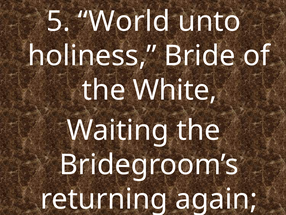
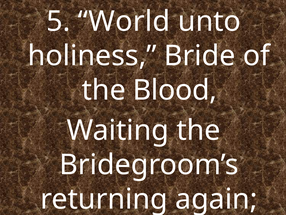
White: White -> Blood
